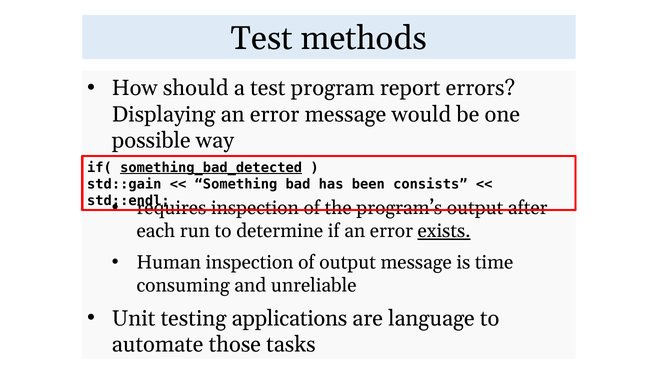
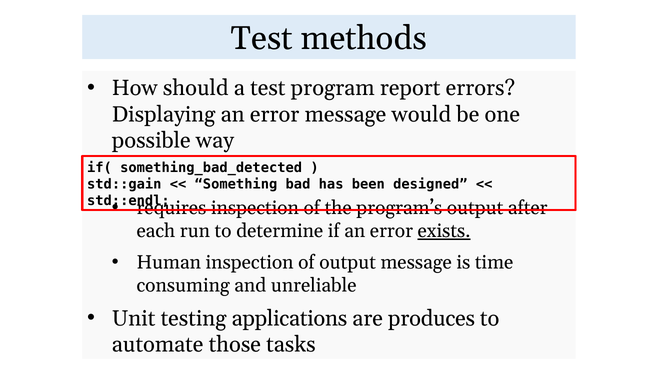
something_bad_detected underline: present -> none
consists: consists -> designed
language: language -> produces
